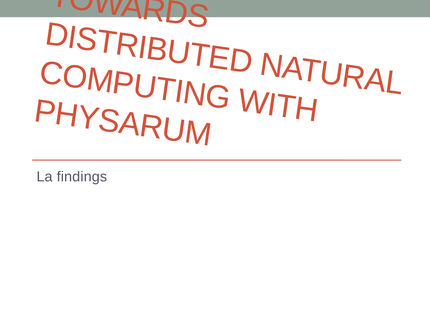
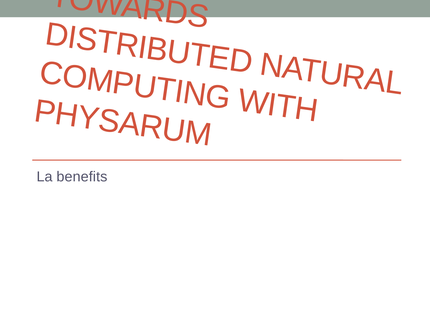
findings: findings -> benefits
